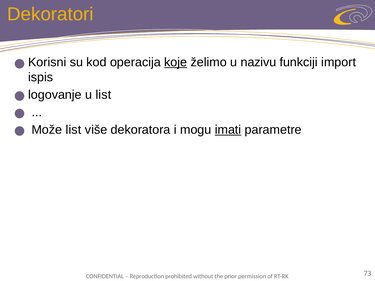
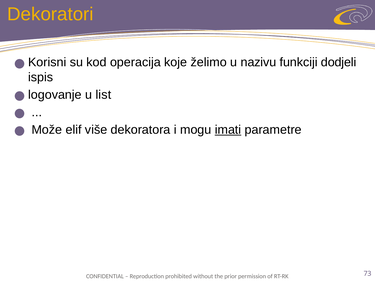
koje underline: present -> none
import: import -> dodjeli
Može list: list -> elif
